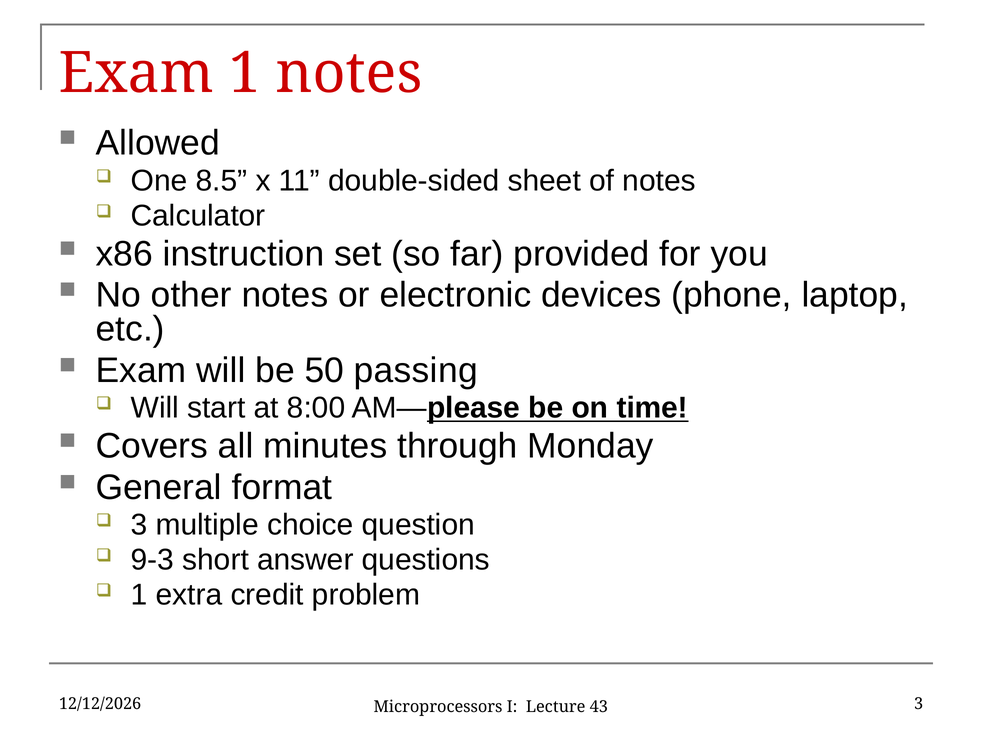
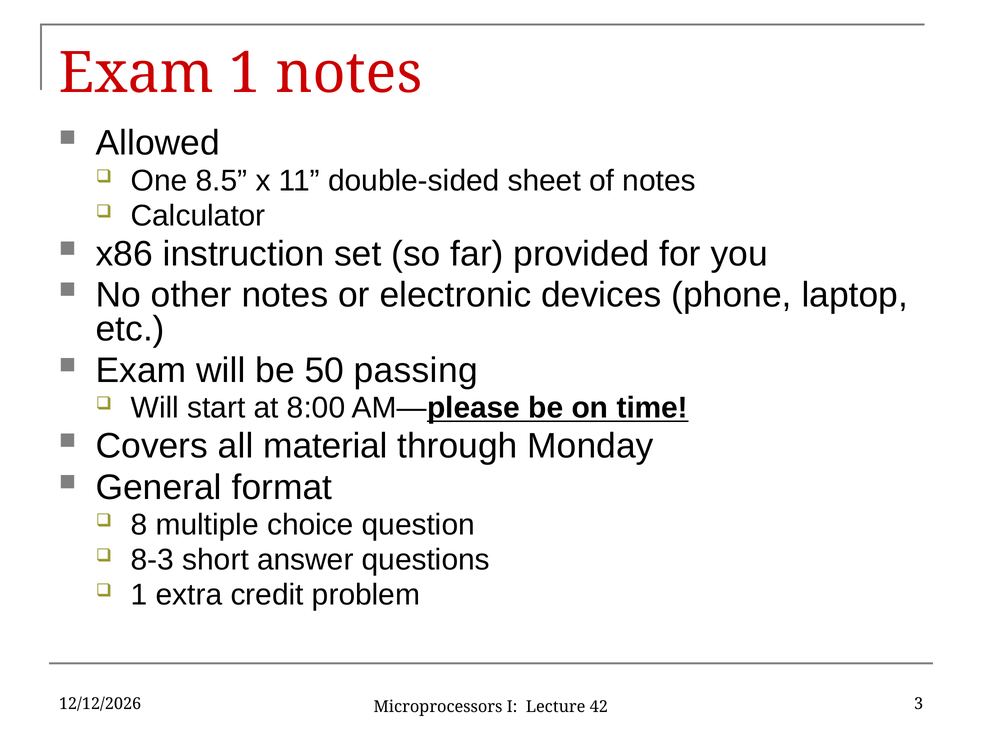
minutes: minutes -> material
3 at (139, 525): 3 -> 8
9-3: 9-3 -> 8-3
43: 43 -> 42
